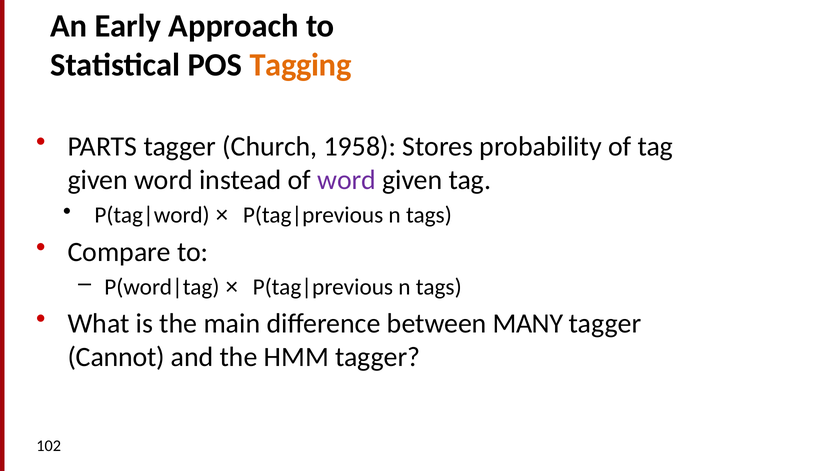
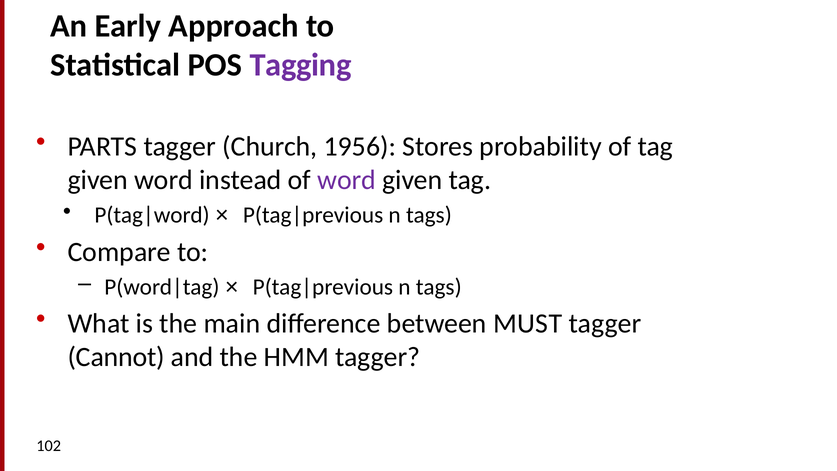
Tagging colour: orange -> purple
1958: 1958 -> 1956
MANY: MANY -> MUST
